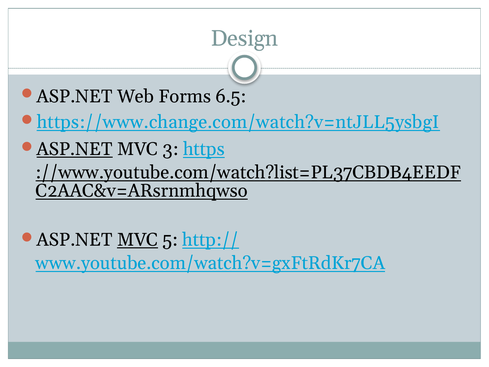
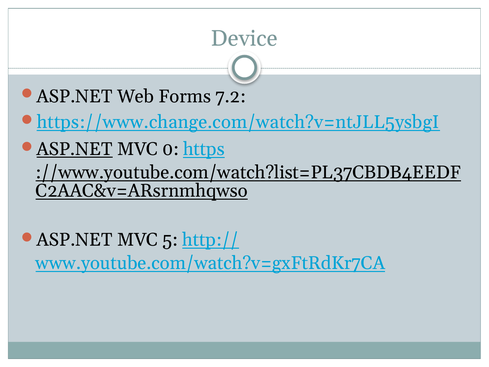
Design: Design -> Device
6.5: 6.5 -> 7.2
3: 3 -> 0
MVC at (138, 240) underline: present -> none
